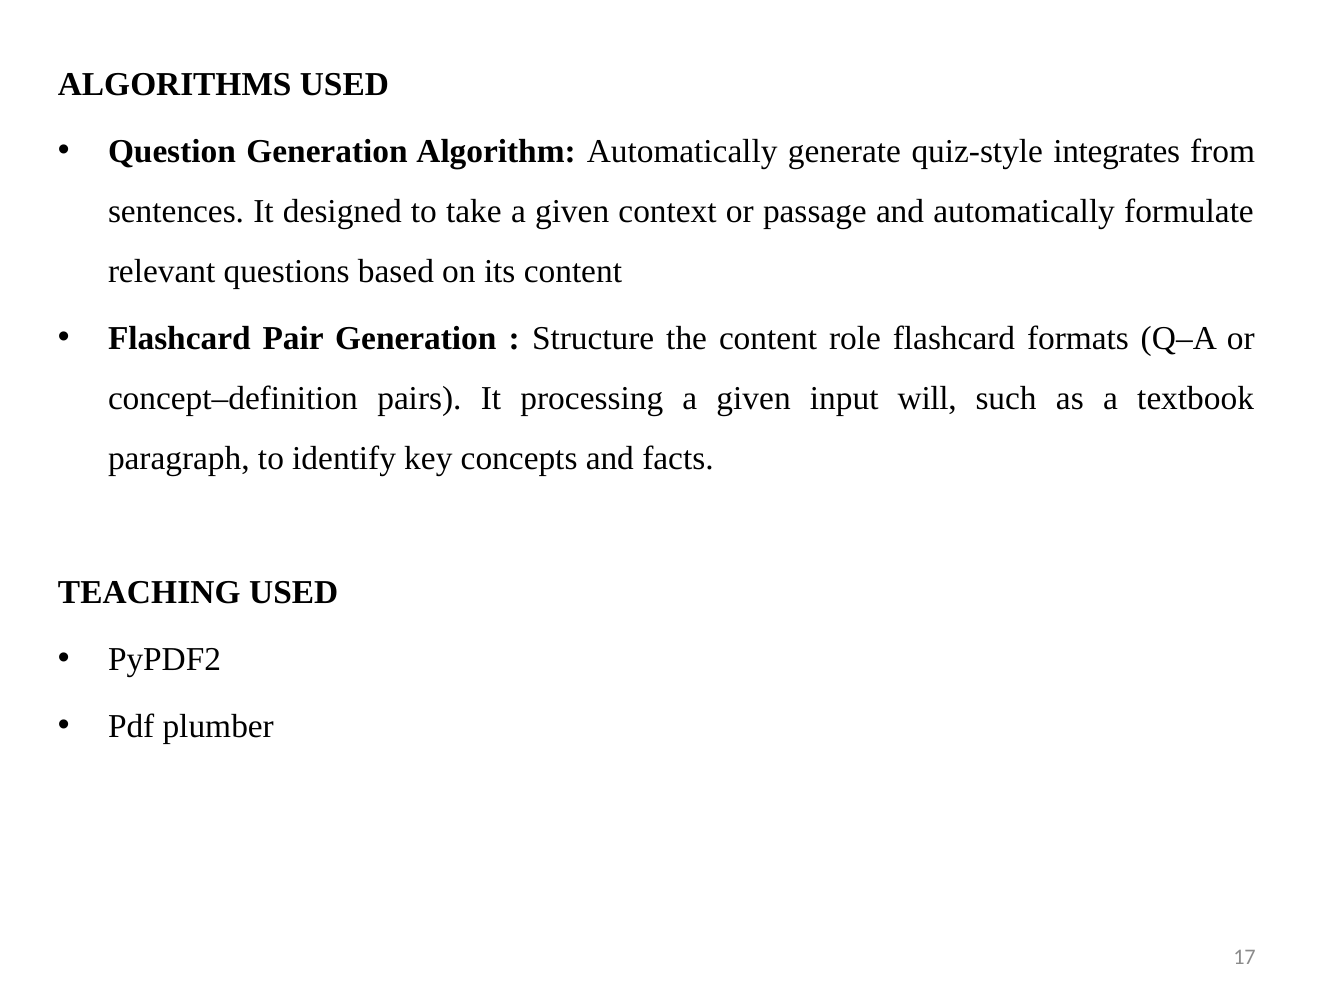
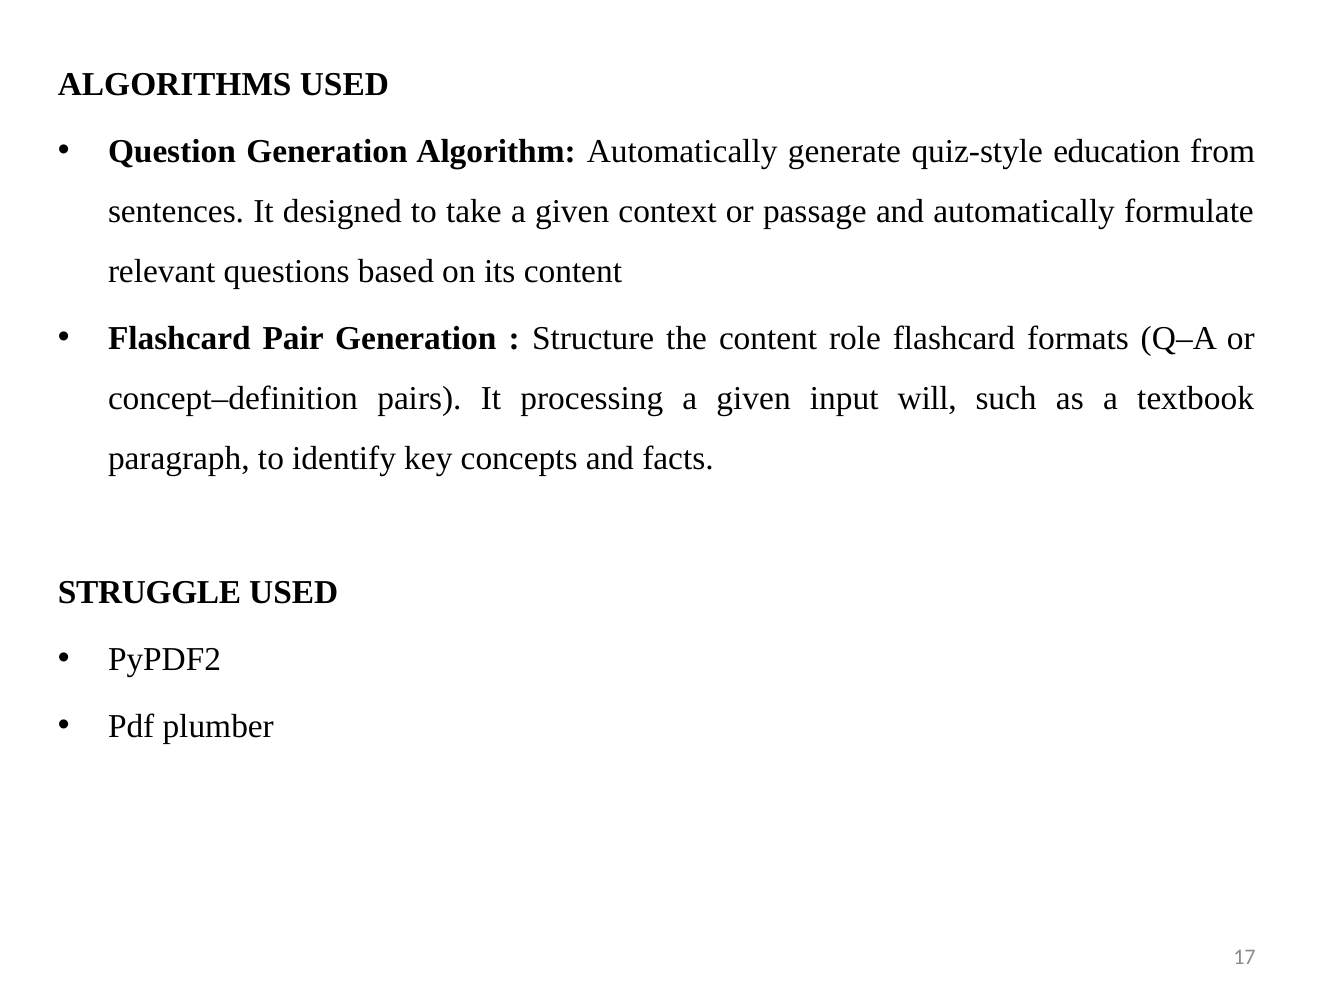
integrates: integrates -> education
TEACHING: TEACHING -> STRUGGLE
